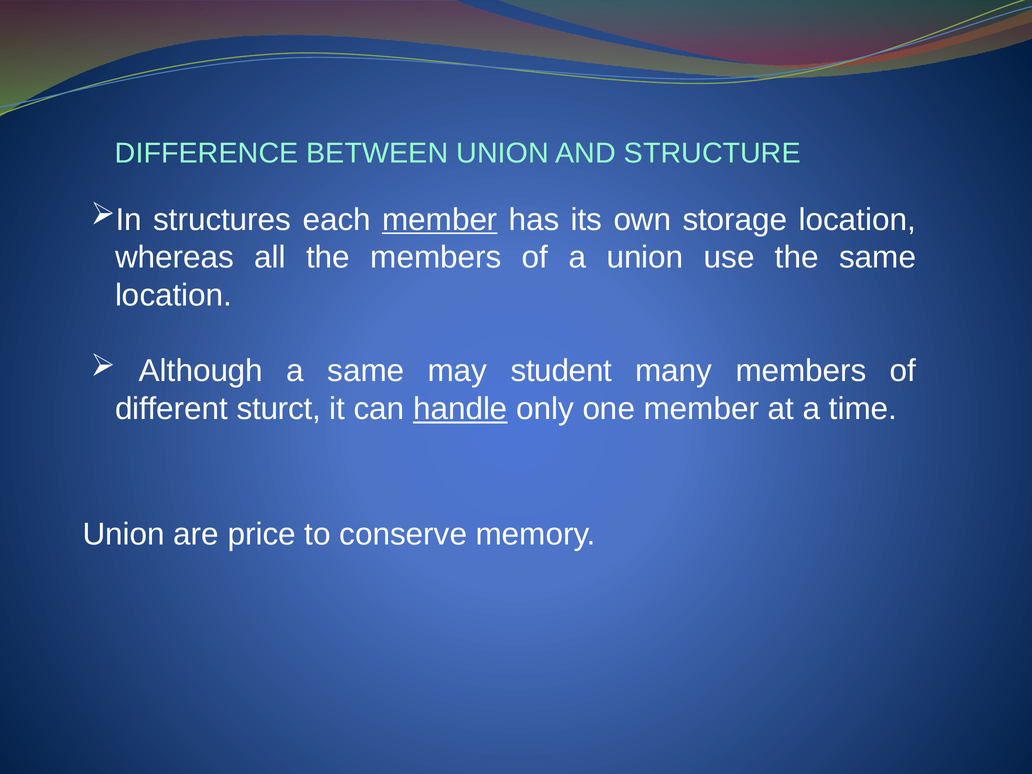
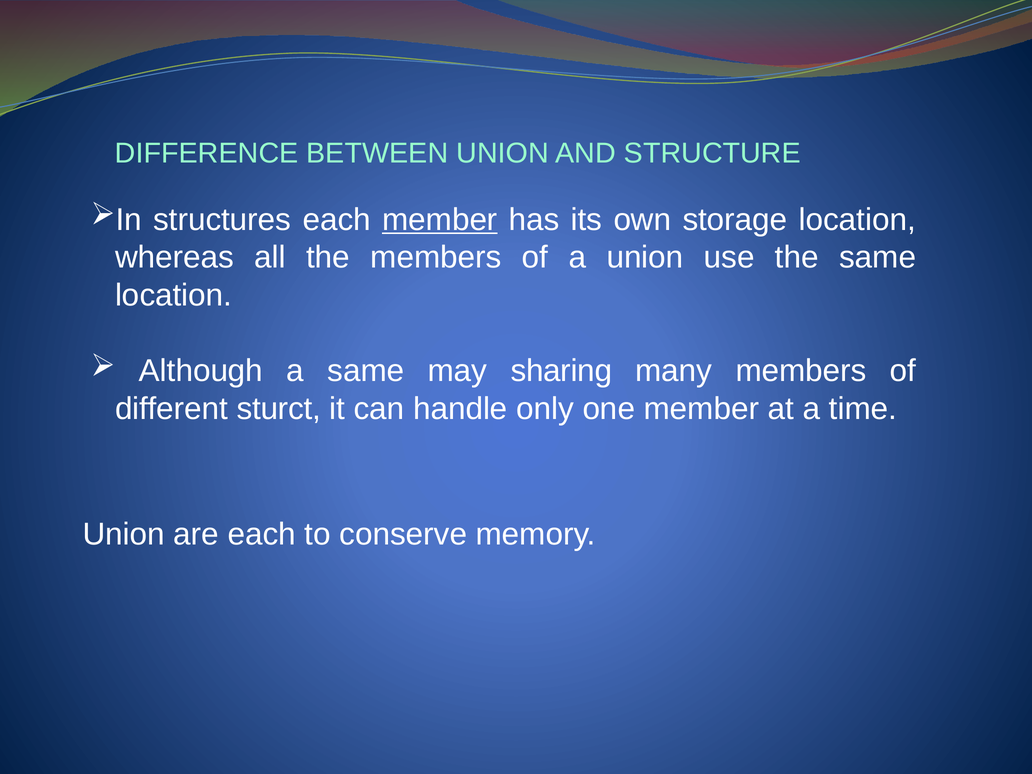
student: student -> sharing
handle underline: present -> none
are price: price -> each
